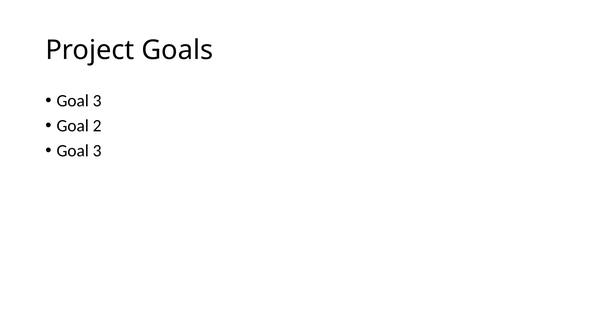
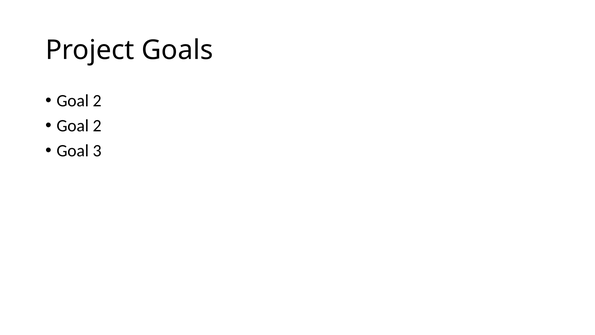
3 at (97, 101): 3 -> 2
